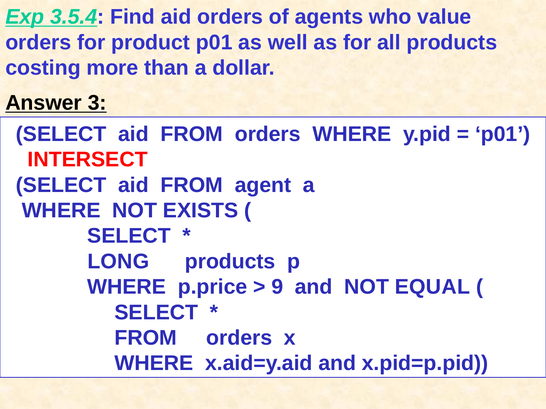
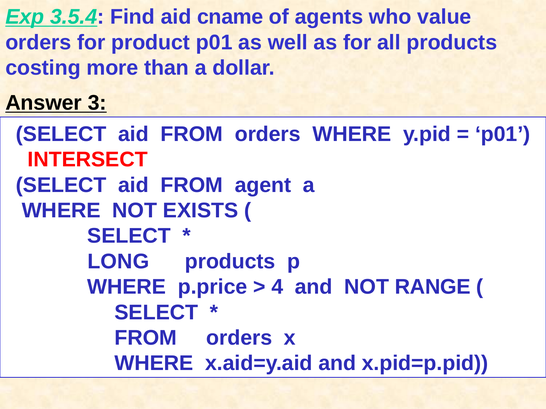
aid orders: orders -> cname
9: 9 -> 4
EQUAL: EQUAL -> RANGE
